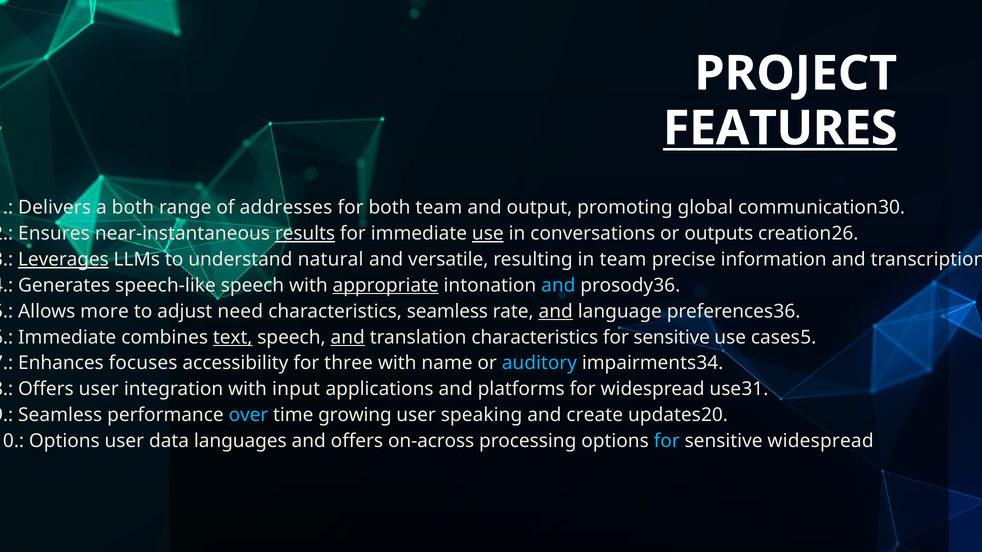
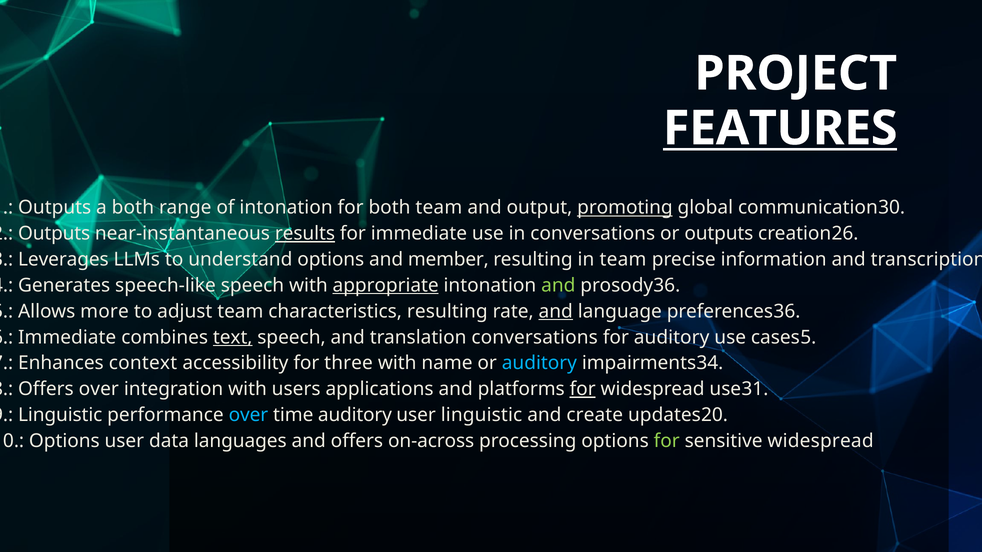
Delivers at (55, 208): Delivers -> Outputs
of addresses: addresses -> intonation
promoting underline: none -> present
Ensures at (54, 234): Ensures -> Outputs
use at (488, 234) underline: present -> none
Leverages underline: present -> none
understand natural: natural -> options
versatile: versatile -> member
and at (558, 286) colour: light blue -> light green
adjust need: need -> team
characteristics seamless: seamless -> resulting
and at (348, 337) underline: present -> none
translation characteristics: characteristics -> conversations
sensitive at (672, 337): sensitive -> auditory
focuses: focuses -> context
Offers user: user -> over
input: input -> users
for at (583, 389) underline: none -> present
Seamless at (60, 415): Seamless -> Linguistic
time growing: growing -> auditory
user speaking: speaking -> linguistic
for at (667, 441) colour: light blue -> light green
